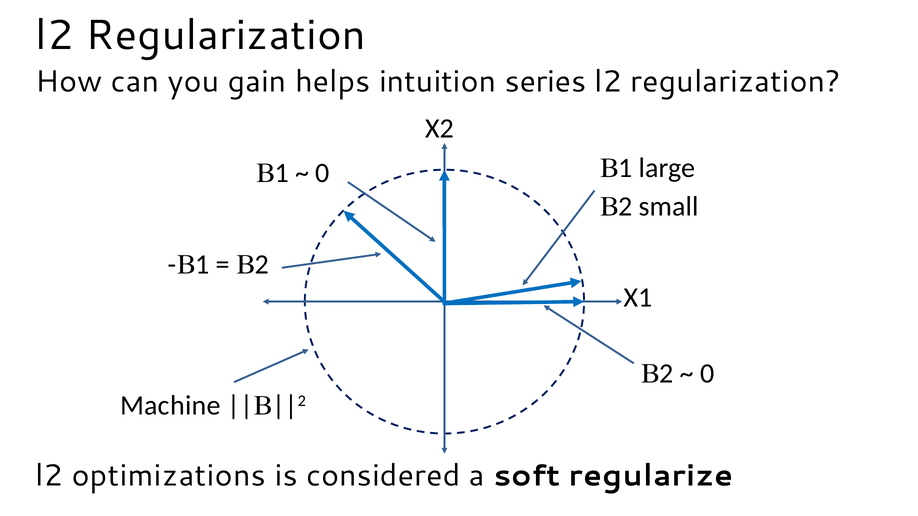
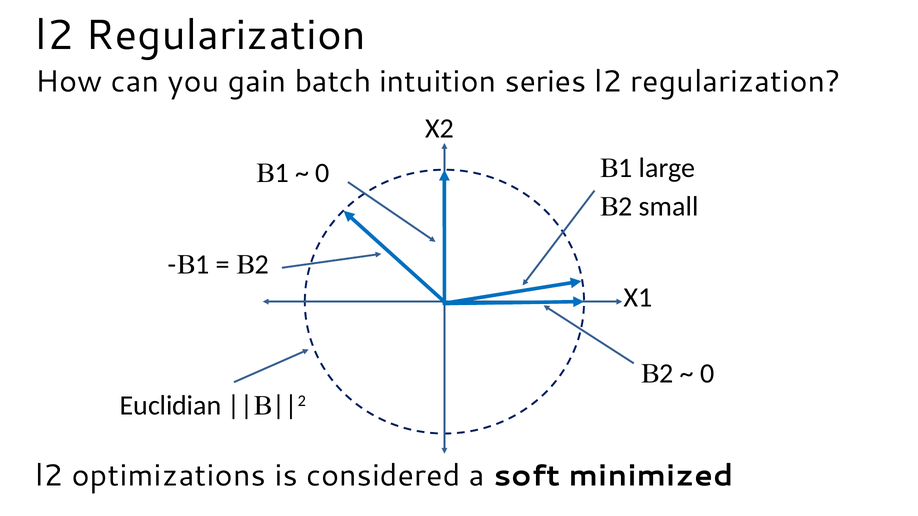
helps: helps -> batch
Machine: Machine -> Euclidian
regularize: regularize -> minimized
